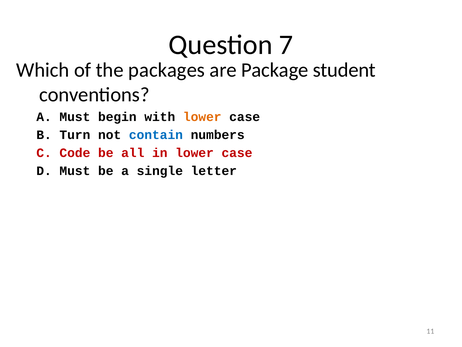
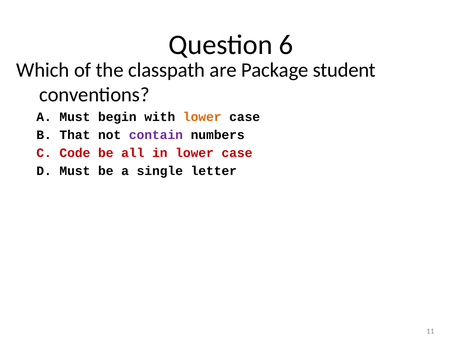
7: 7 -> 6
packages: packages -> classpath
Turn: Turn -> That
contain colour: blue -> purple
